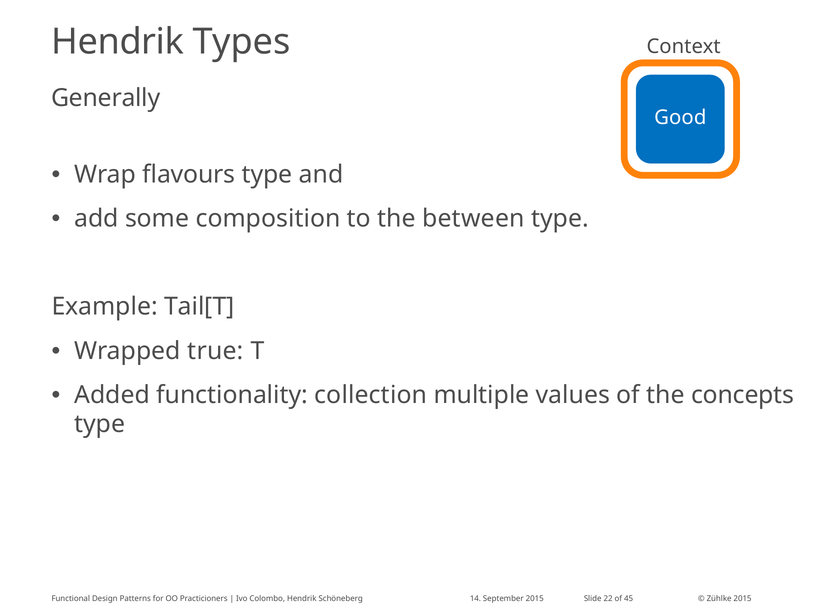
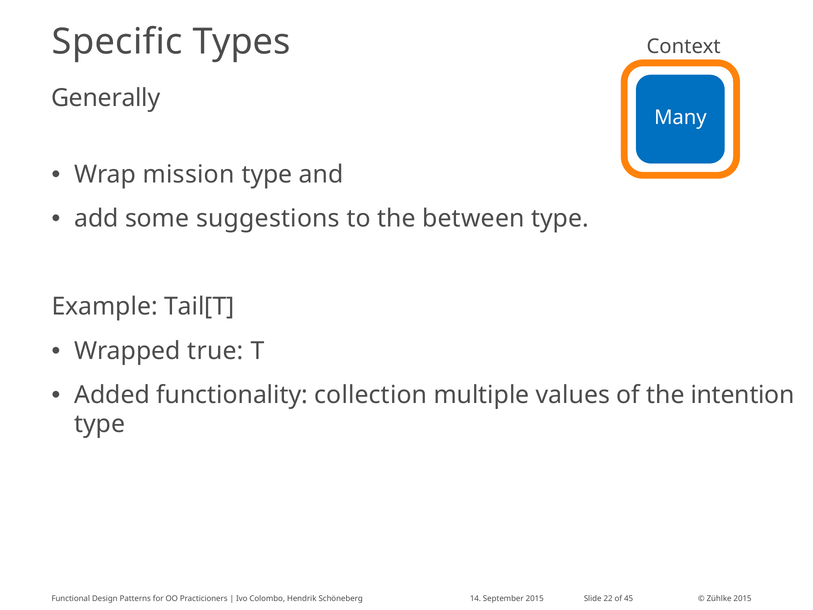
Hendrik at (118, 42): Hendrik -> Specific
Good: Good -> Many
flavours: flavours -> mission
composition: composition -> suggestions
concepts: concepts -> intention
